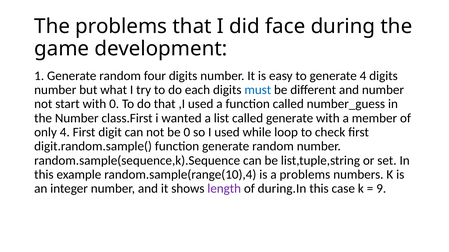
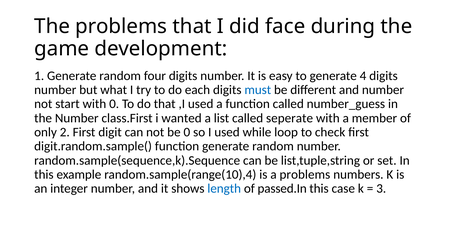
called generate: generate -> seperate
only 4: 4 -> 2
length colour: purple -> blue
during.In: during.In -> passed.In
9: 9 -> 3
